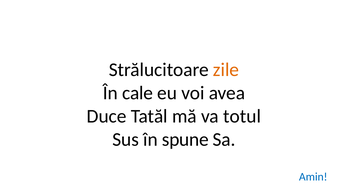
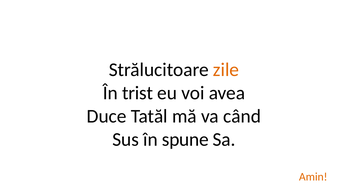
cale: cale -> trist
totul: totul -> când
Amin colour: blue -> orange
